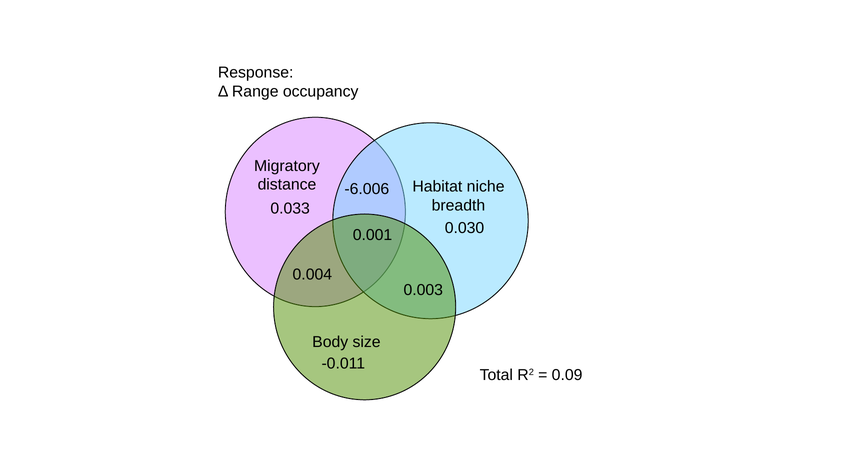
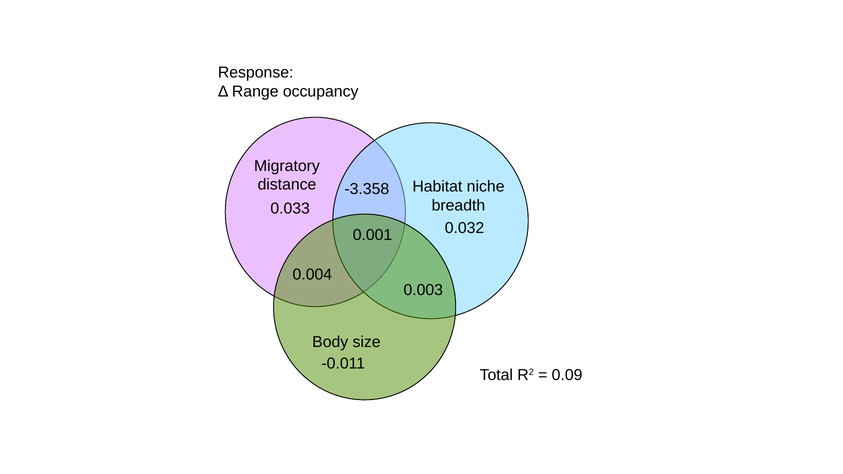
-6.006: -6.006 -> -3.358
0.030: 0.030 -> 0.032
